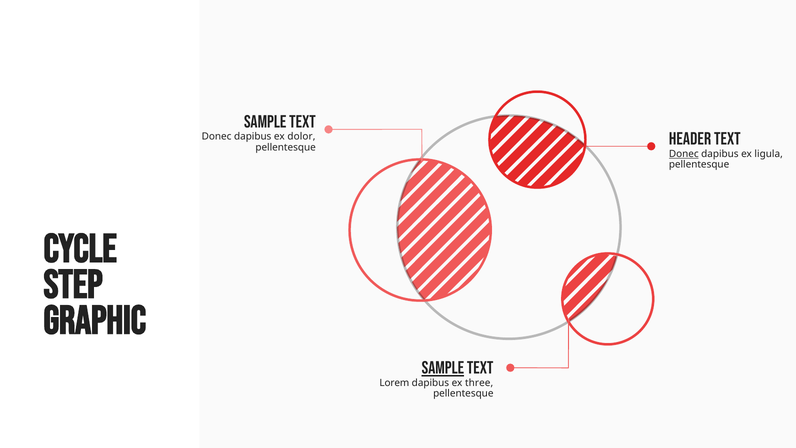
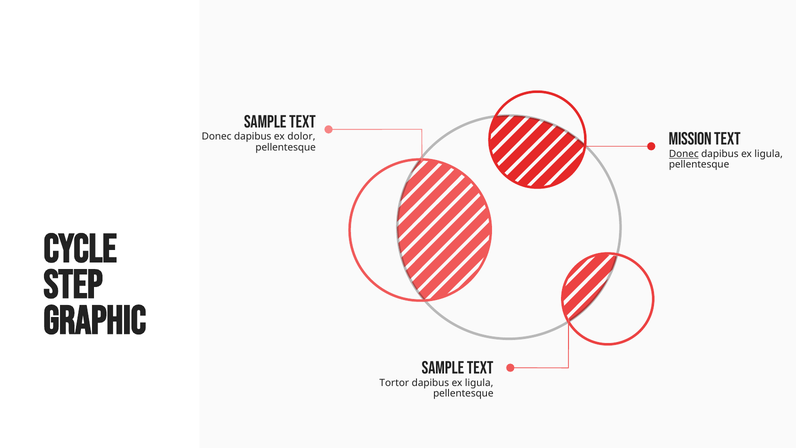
Header: Header -> Mission
Sample at (443, 368) underline: present -> none
Lorem: Lorem -> Tortor
three at (479, 383): three -> ligula
